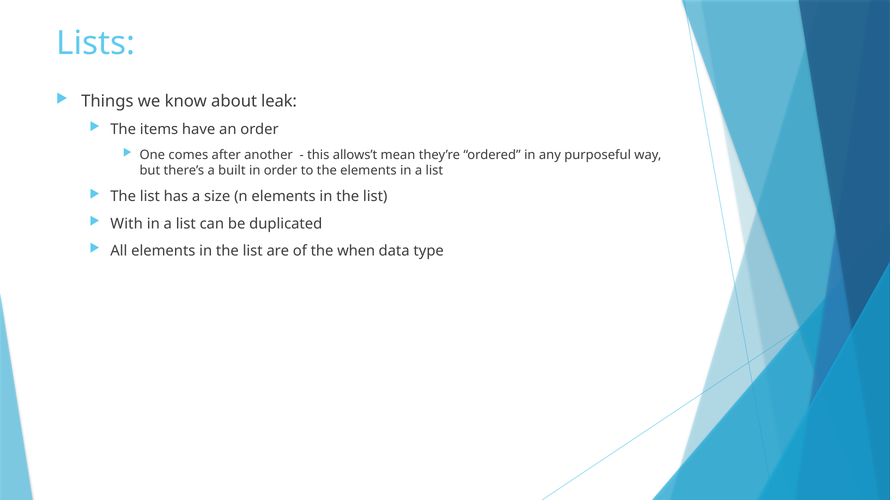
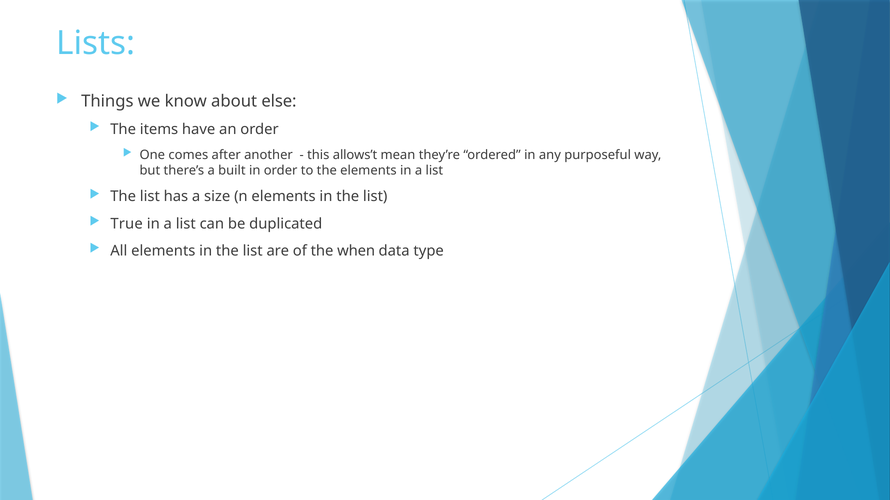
leak: leak -> else
With: With -> True
